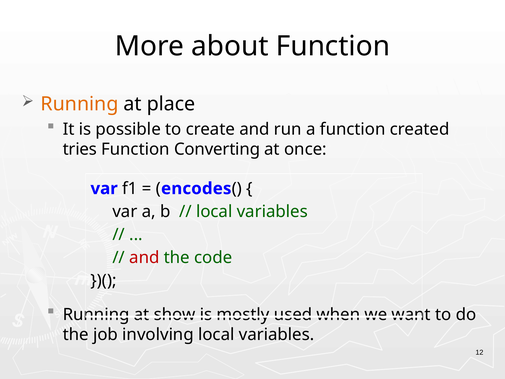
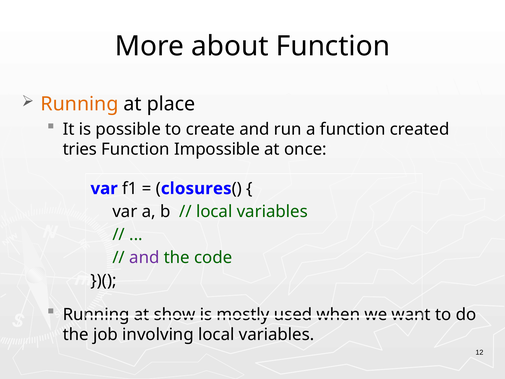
Converting: Converting -> Impossible
encodes: encodes -> closures
and at (144, 257) colour: red -> purple
